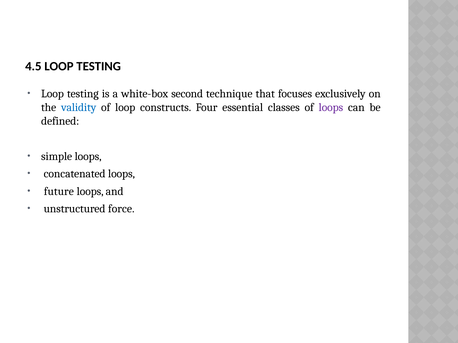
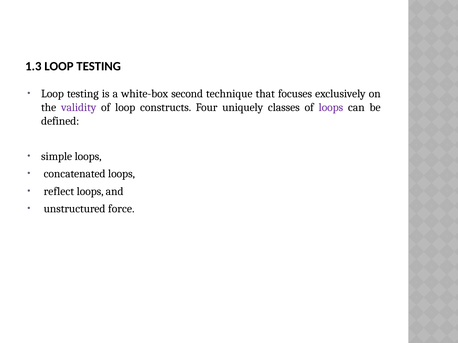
4.5: 4.5 -> 1.3
validity colour: blue -> purple
essential: essential -> uniquely
future: future -> reflect
